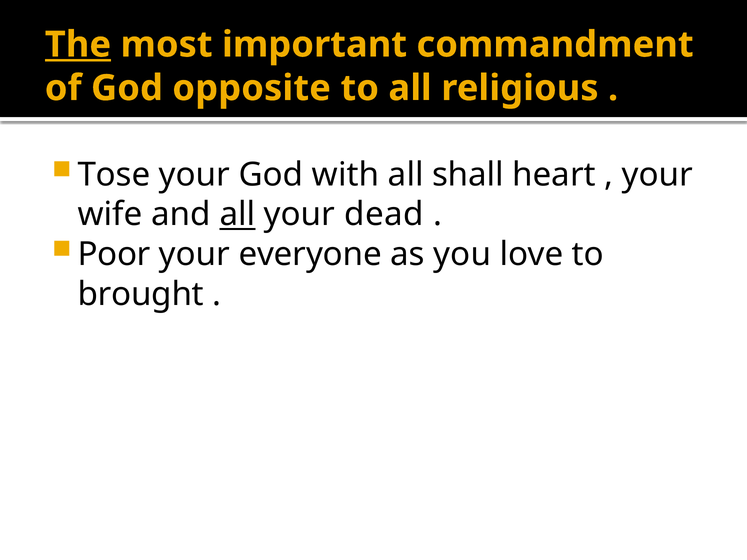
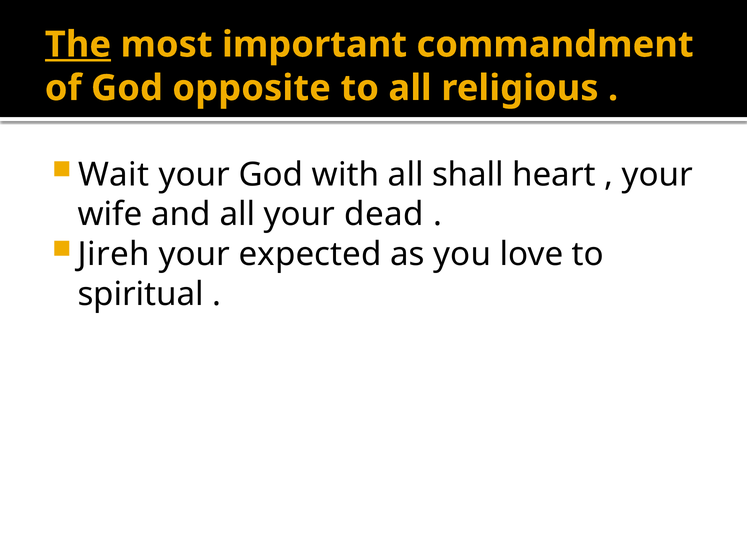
Tose: Tose -> Wait
all at (237, 215) underline: present -> none
Poor: Poor -> Jireh
everyone: everyone -> expected
brought: brought -> spiritual
